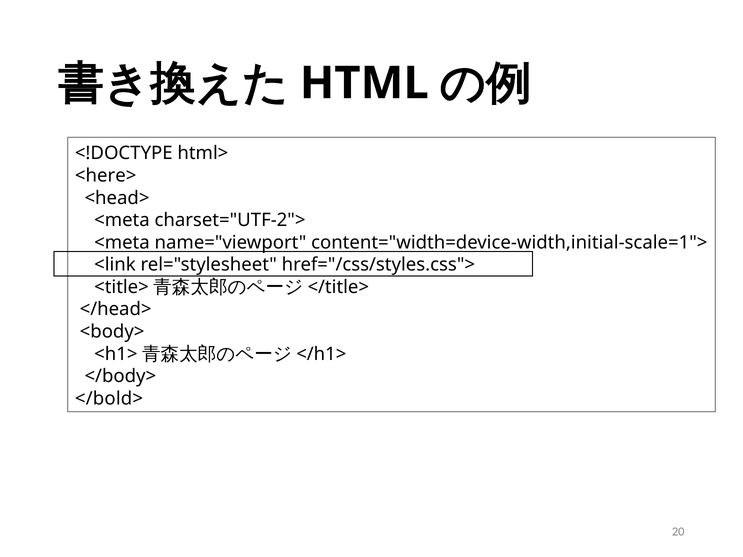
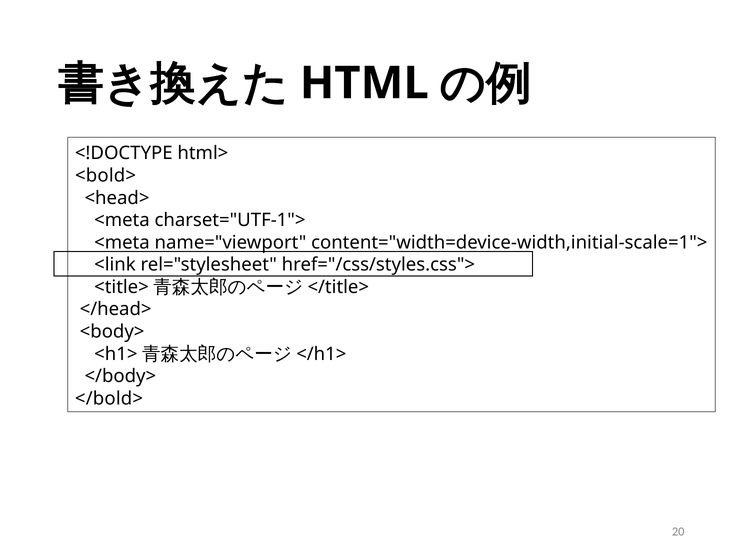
<here>: <here> -> <bold>
charset="UTF-2">: charset="UTF-2"> -> charset="UTF-1">
